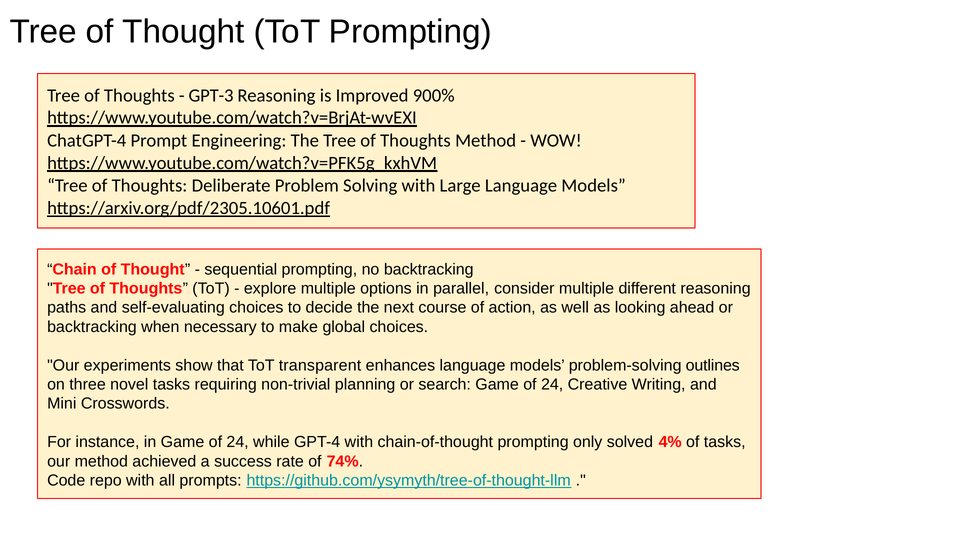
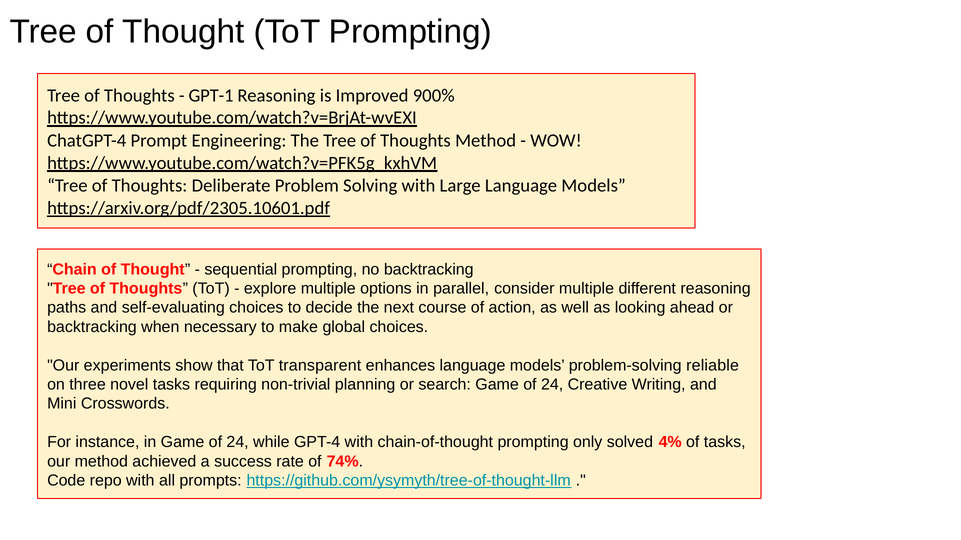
GPT-3: GPT-3 -> GPT-1
outlines: outlines -> reliable
